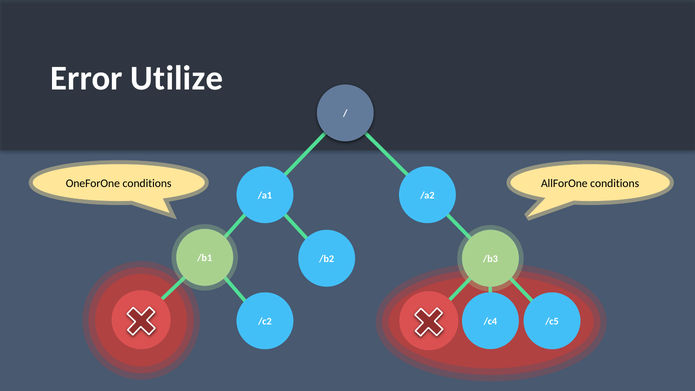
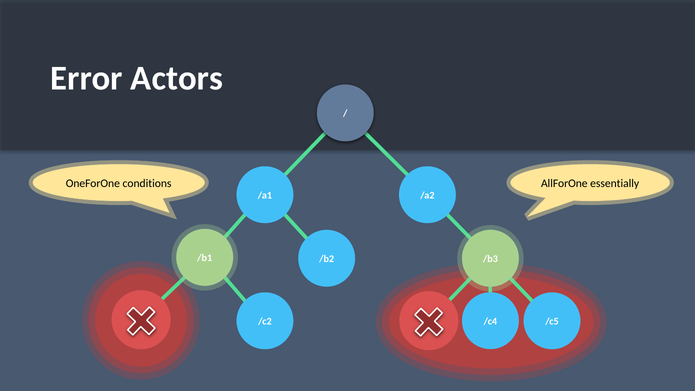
Utilize: Utilize -> Actors
AllForOne conditions: conditions -> essentially
